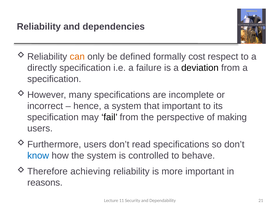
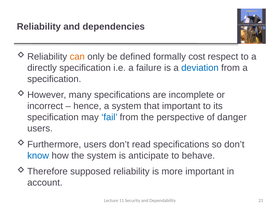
deviation colour: black -> blue
fail colour: black -> blue
making: making -> danger
controlled: controlled -> anticipate
achieving: achieving -> supposed
reasons: reasons -> account
